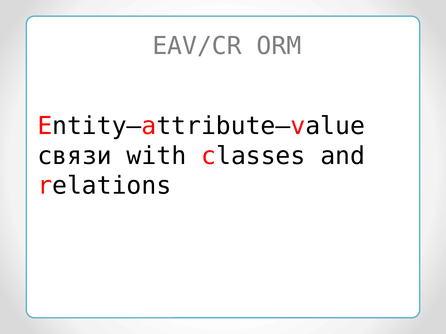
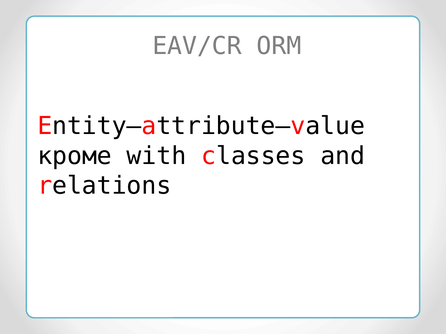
связи: связи -> кроме
